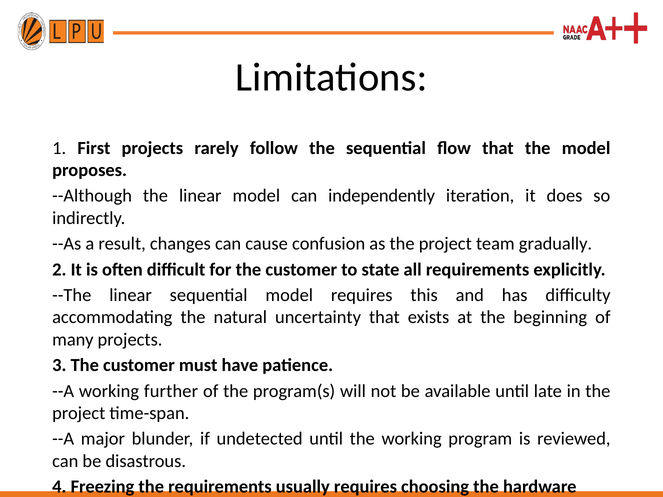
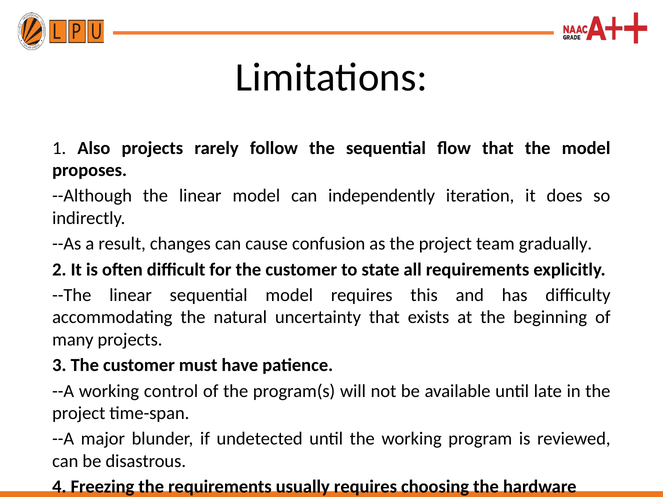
First: First -> Also
further: further -> control
